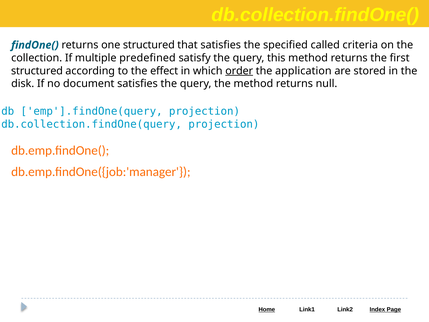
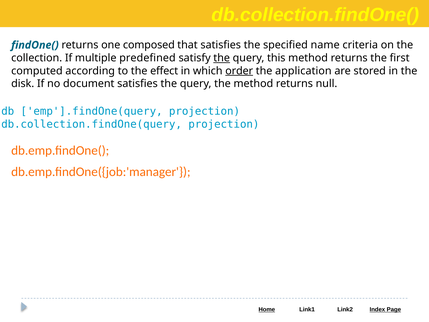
one structured: structured -> composed
called: called -> name
the at (222, 58) underline: none -> present
structured at (37, 71): structured -> computed
